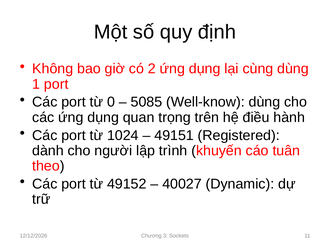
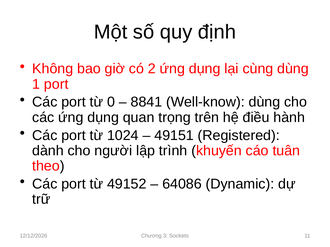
5085: 5085 -> 8841
40027: 40027 -> 64086
